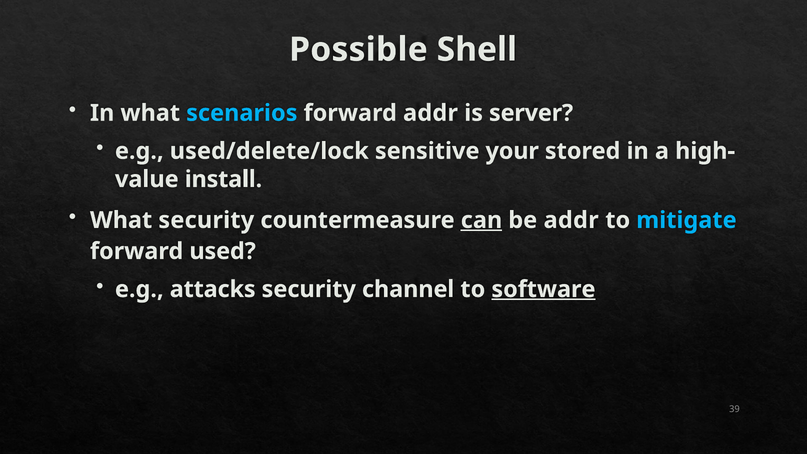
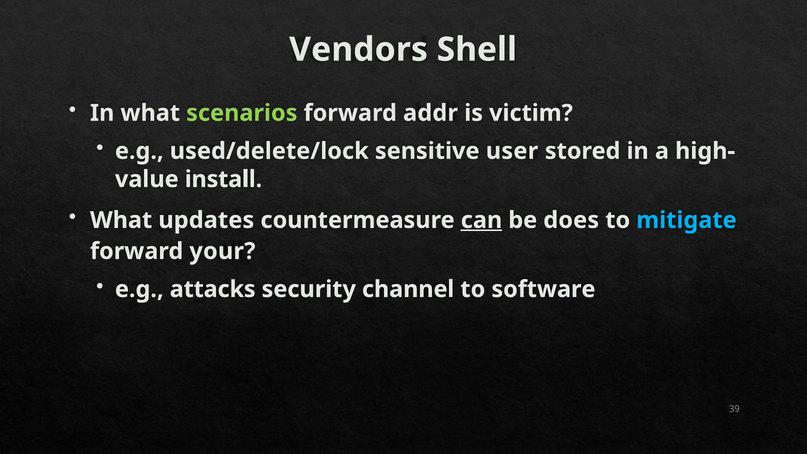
Possible: Possible -> Vendors
scenarios colour: light blue -> light green
server: server -> victim
your: your -> user
What security: security -> updates
be addr: addr -> does
used: used -> your
software underline: present -> none
